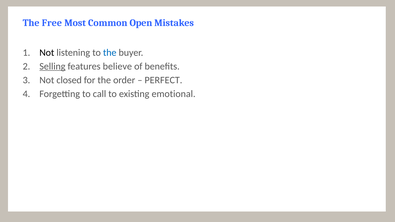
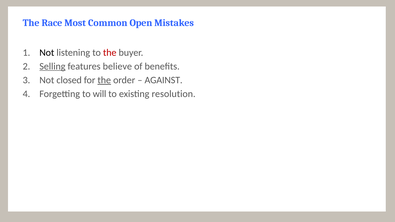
Free: Free -> Race
the at (110, 53) colour: blue -> red
the at (104, 80) underline: none -> present
PERFECT: PERFECT -> AGAINST
call: call -> will
emotional: emotional -> resolution
